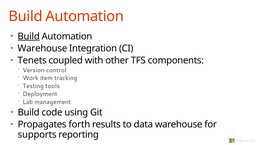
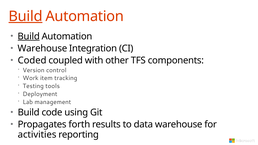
Build at (26, 16) underline: none -> present
Tenets: Tenets -> Coded
supports: supports -> activities
